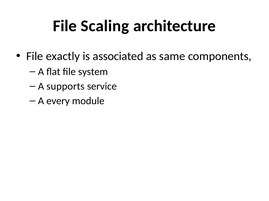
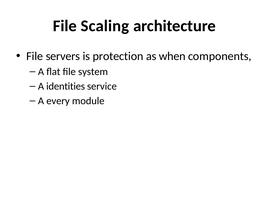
exactly: exactly -> servers
associated: associated -> protection
same: same -> when
supports: supports -> identities
